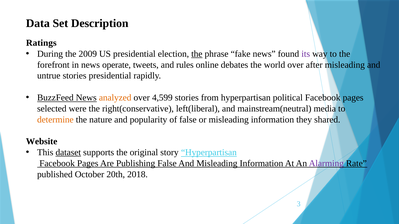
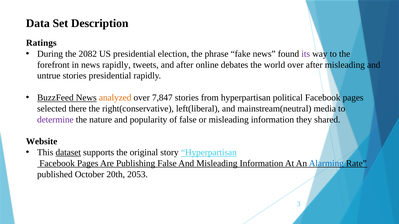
2009: 2009 -> 2082
the at (197, 54) underline: present -> none
news operate: operate -> rapidly
and rules: rules -> after
4,599: 4,599 -> 7,847
were: were -> there
determine colour: orange -> purple
Alarming colour: purple -> blue
2018: 2018 -> 2053
